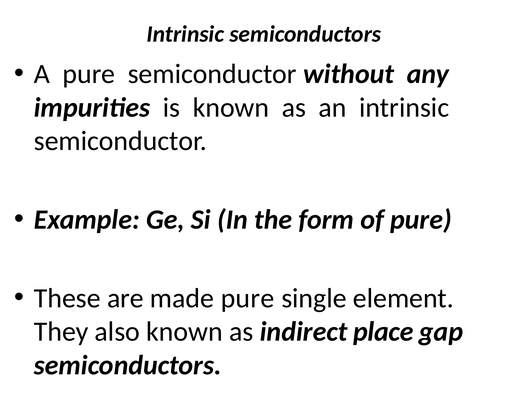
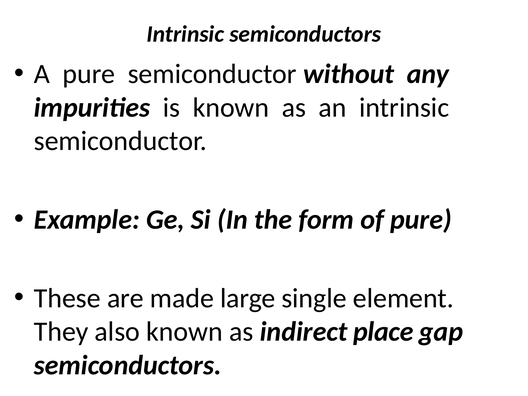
made pure: pure -> large
